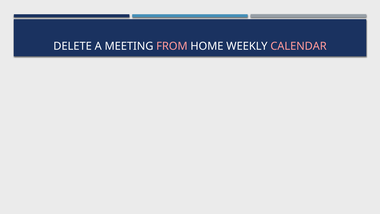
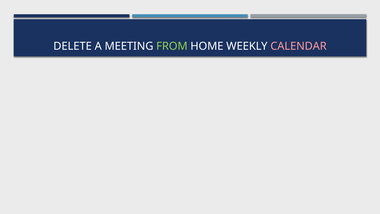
FROM colour: pink -> light green
